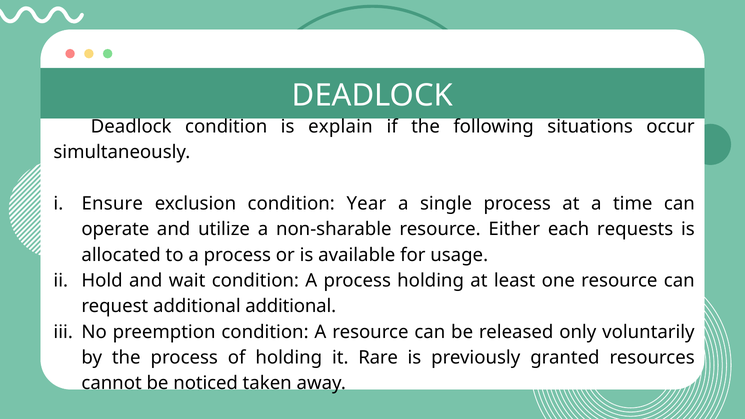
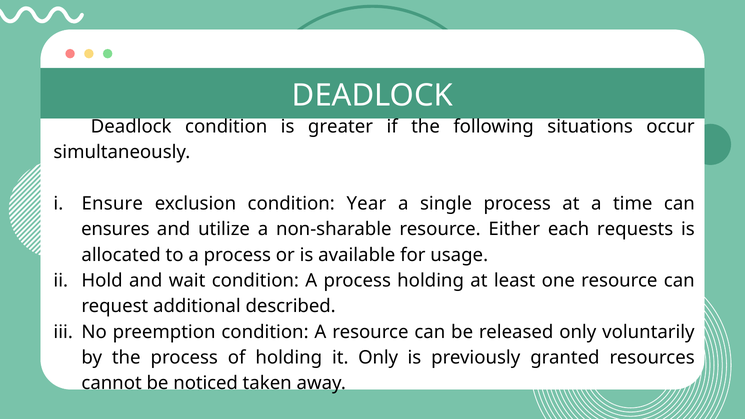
explain: explain -> greater
operate: operate -> ensures
additional additional: additional -> described
it Rare: Rare -> Only
